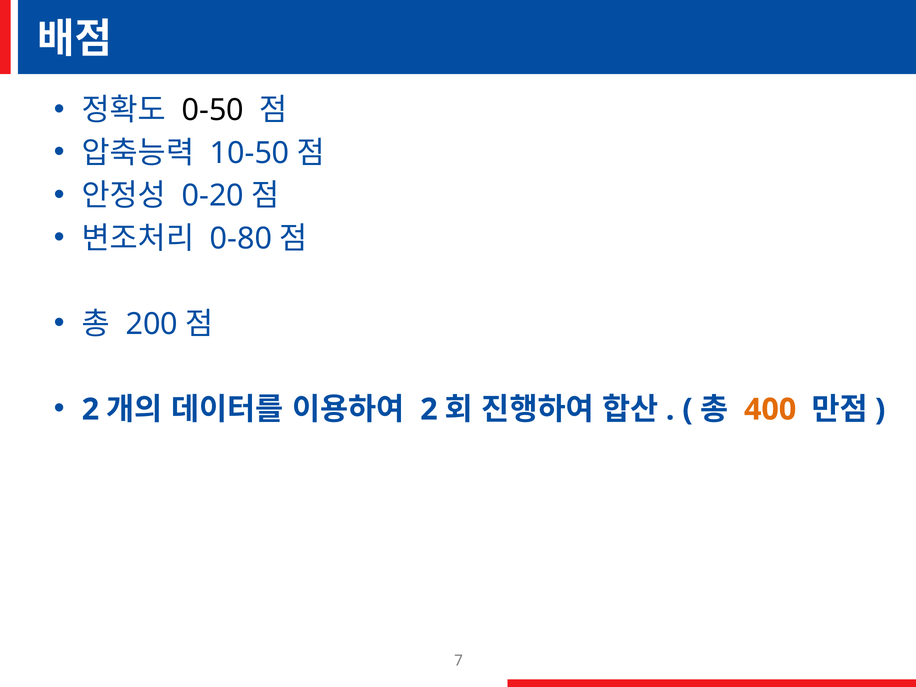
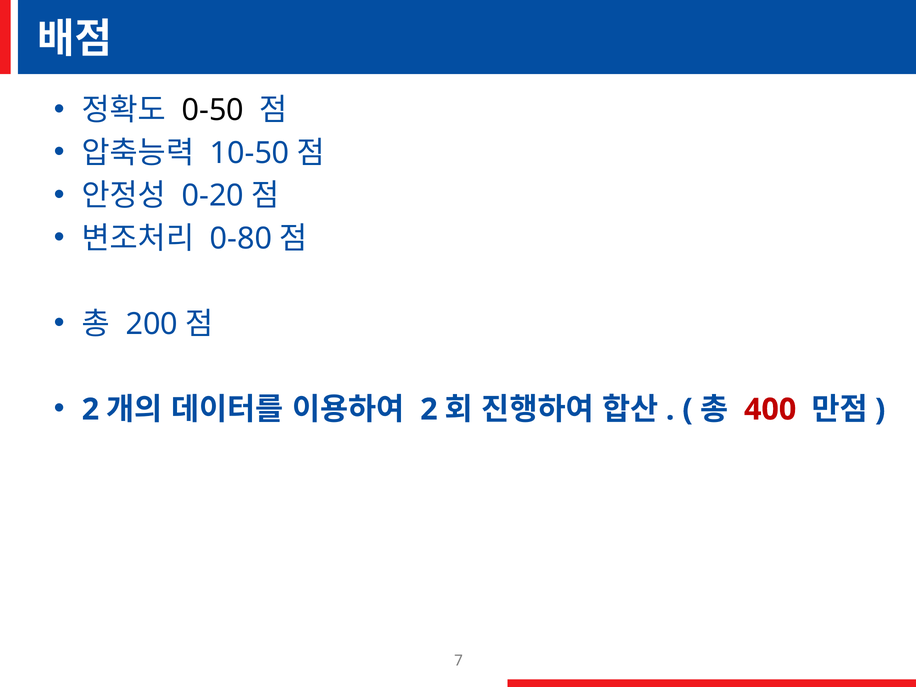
400 colour: orange -> red
